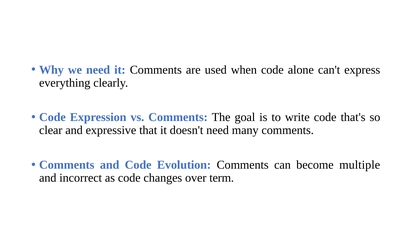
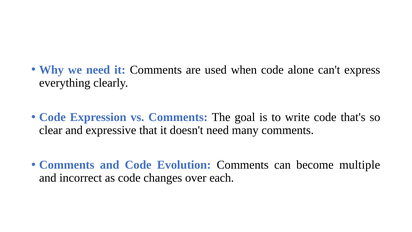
term: term -> each
